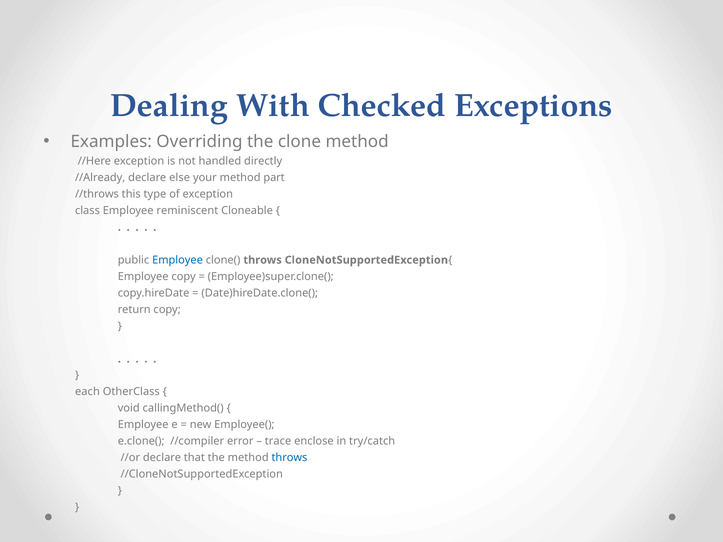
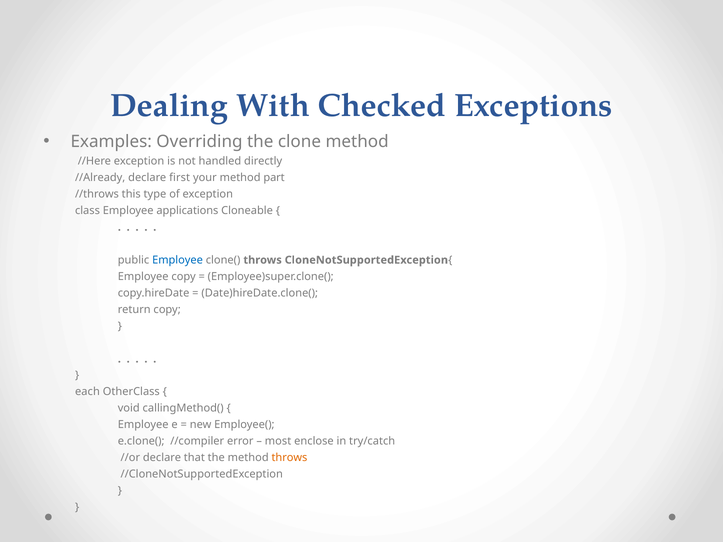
else: else -> first
reminiscent: reminiscent -> applications
trace: trace -> most
throws at (289, 458) colour: blue -> orange
